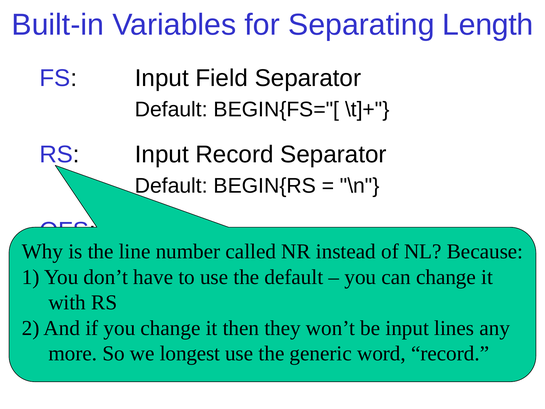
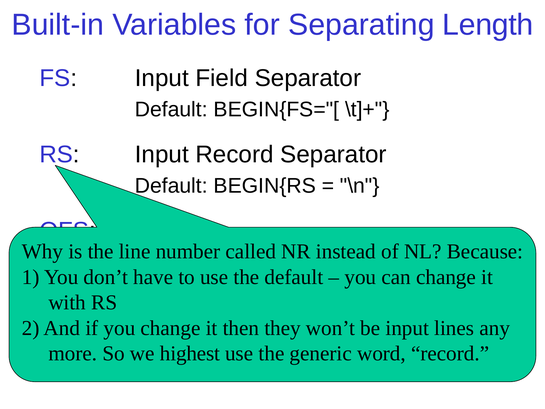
longest: longest -> highest
